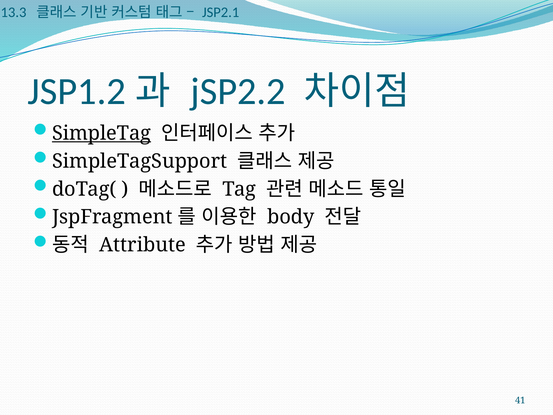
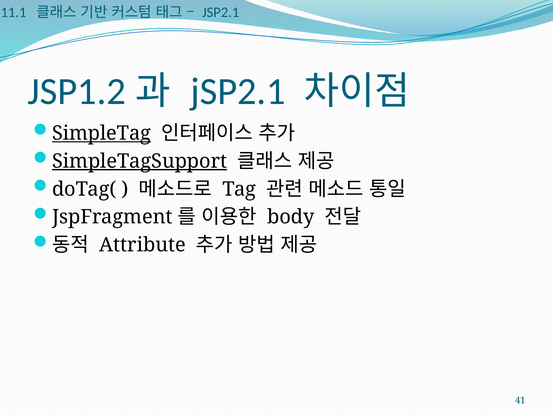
13.3: 13.3 -> 11.1
jSP2.2 at (238, 91): jSP2.2 -> jSP2.1
SimpleTagSupport underline: none -> present
